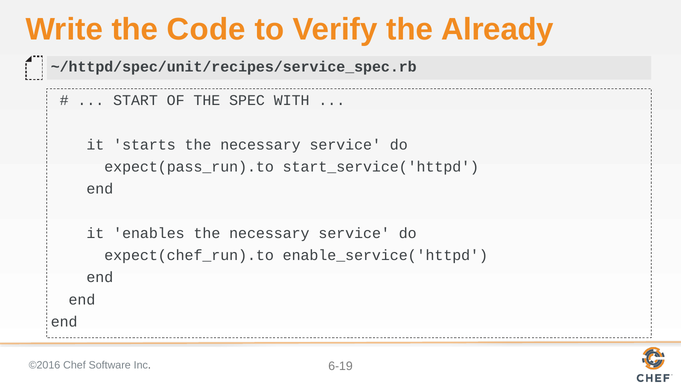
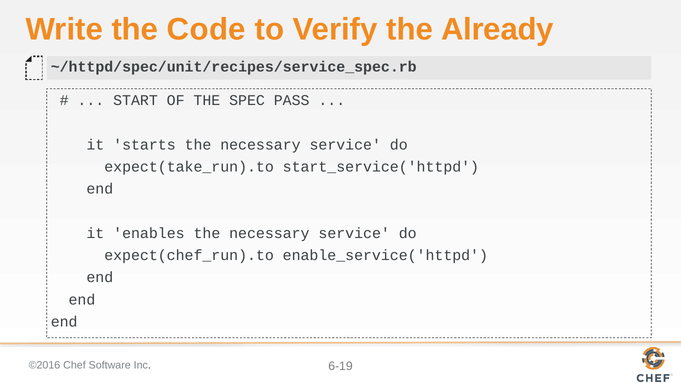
WITH: WITH -> PASS
expect(pass_run).to: expect(pass_run).to -> expect(take_run).to
